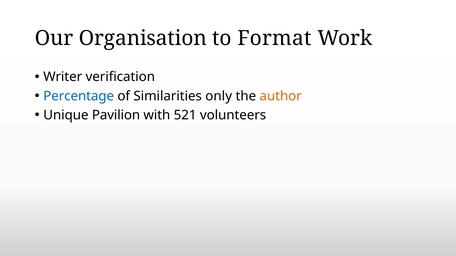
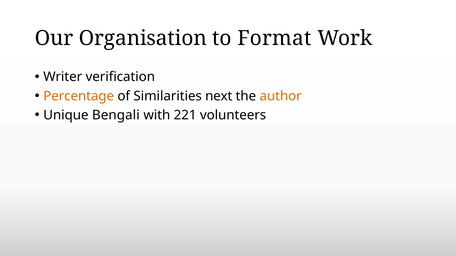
Percentage colour: blue -> orange
only: only -> next
Pavilion: Pavilion -> Bengali
521: 521 -> 221
